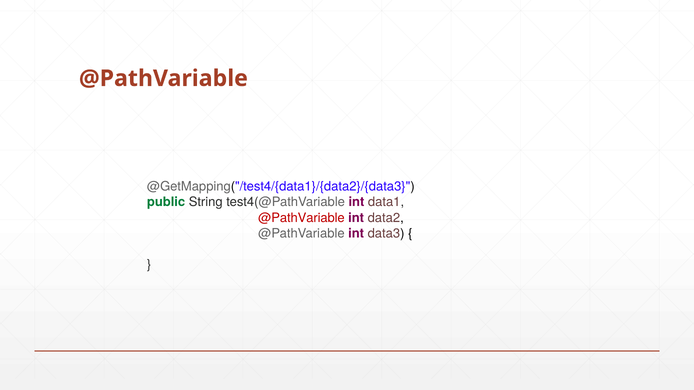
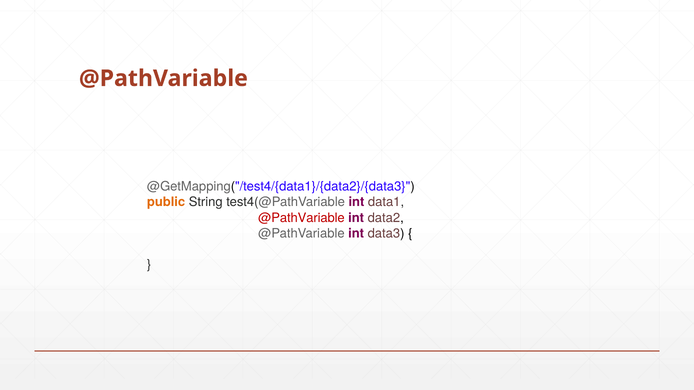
public colour: green -> orange
